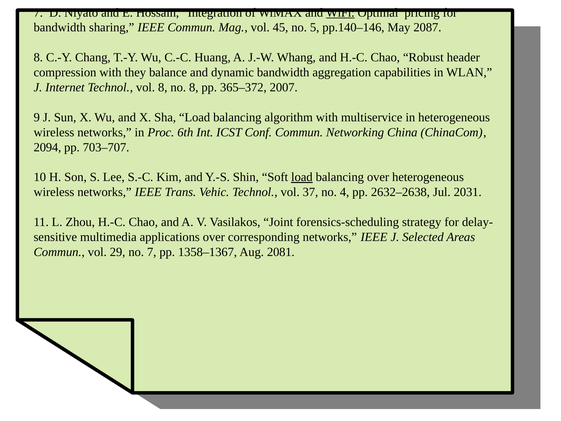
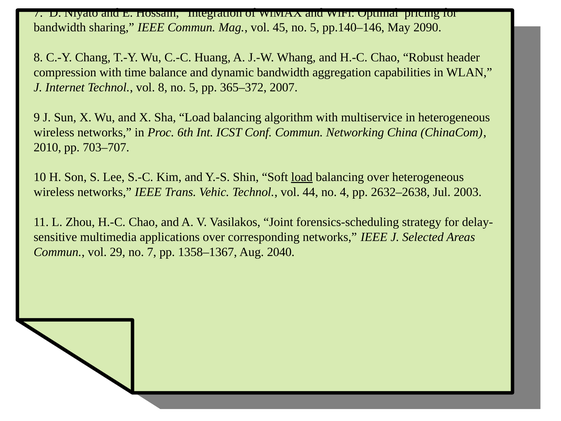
WiFi underline: present -> none
2087: 2087 -> 2090
they: they -> time
8 no 8: 8 -> 5
2094: 2094 -> 2010
37: 37 -> 44
2031: 2031 -> 2003
2081: 2081 -> 2040
